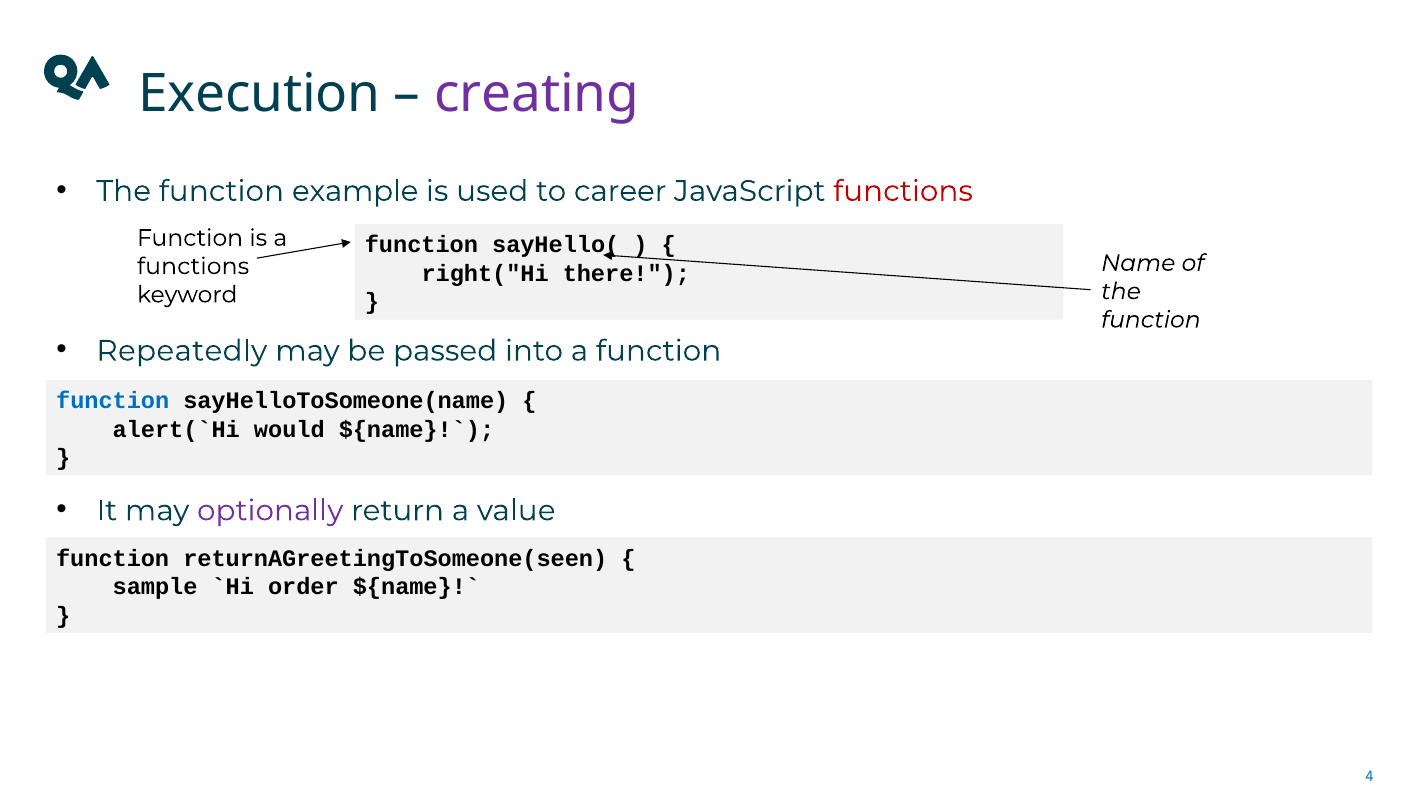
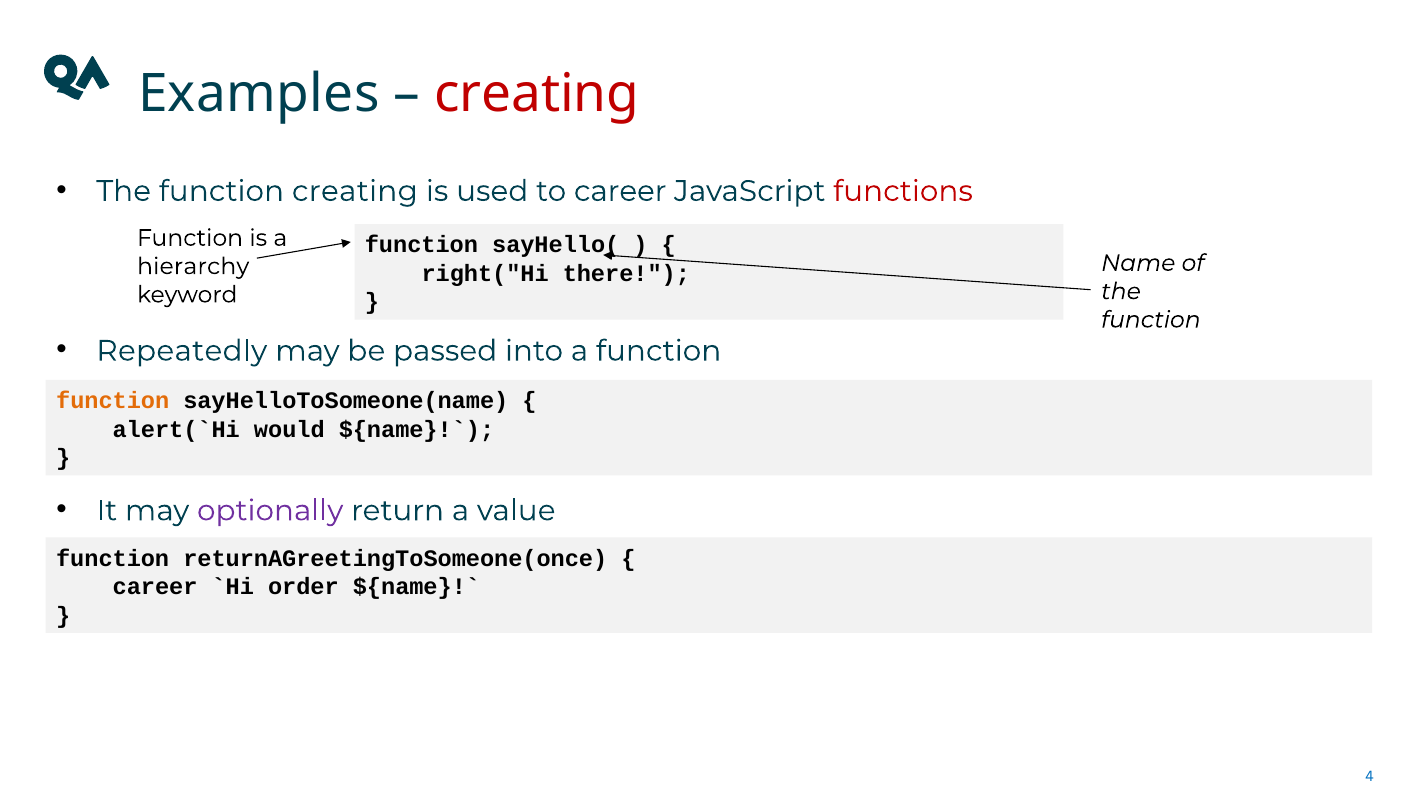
Execution: Execution -> Examples
creating at (537, 93) colour: purple -> red
function example: example -> creating
functions at (193, 266): functions -> hierarchy
function at (113, 401) colour: blue -> orange
returnAGreetingToSomeone(seen: returnAGreetingToSomeone(seen -> returnAGreetingToSomeone(once
sample at (155, 587): sample -> career
